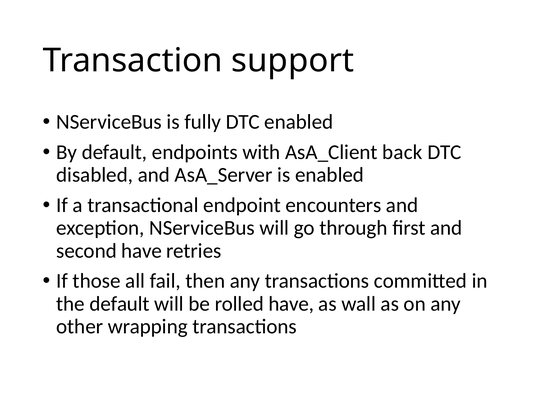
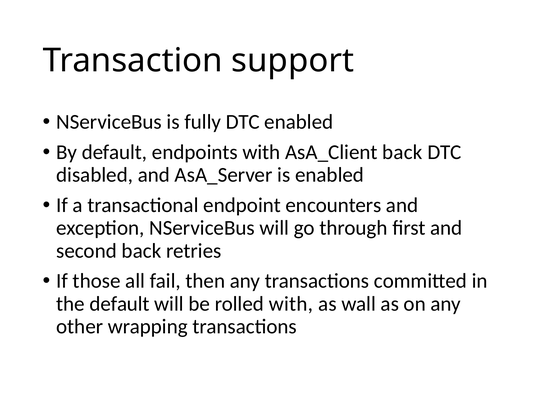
second have: have -> back
rolled have: have -> with
